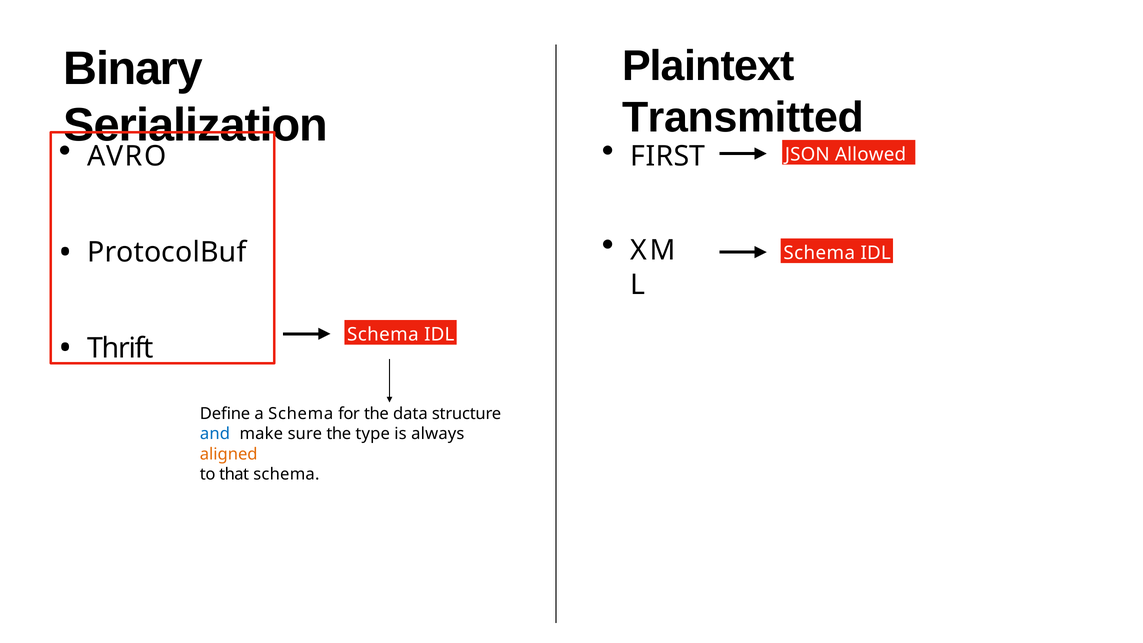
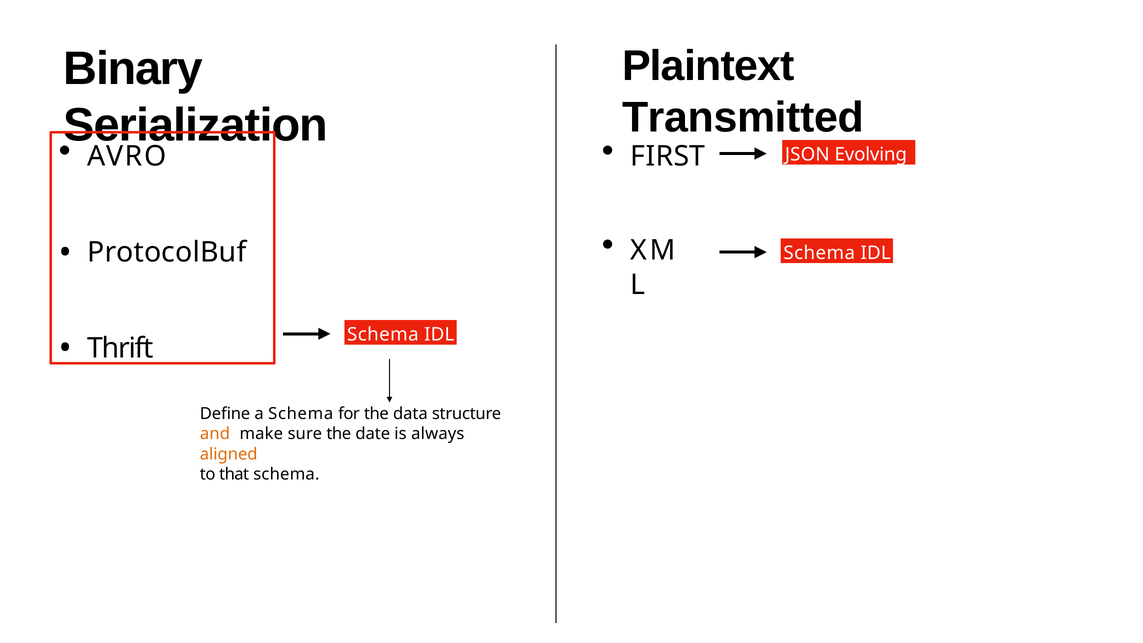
Allowed: Allowed -> Evolving
and colour: blue -> orange
type: type -> date
